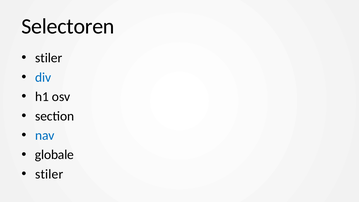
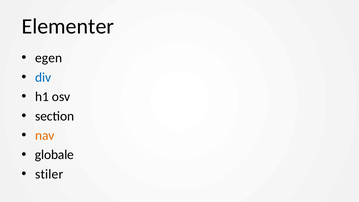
Selectoren: Selectoren -> Elementer
stiler at (49, 58): stiler -> egen
nav colour: blue -> orange
